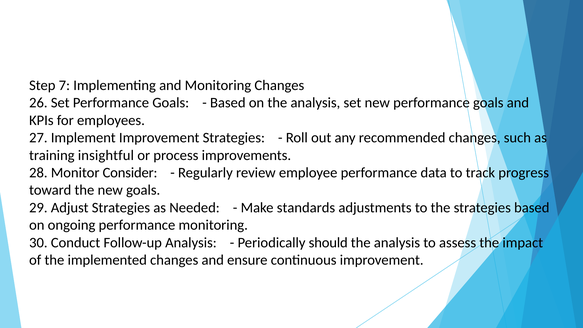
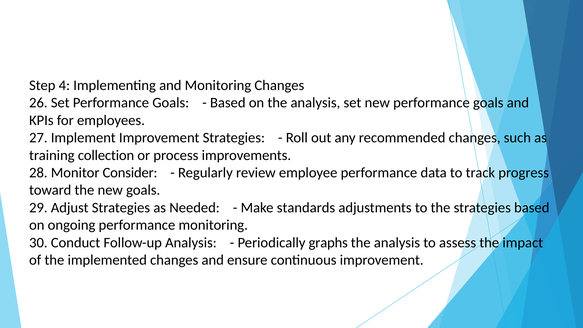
7: 7 -> 4
insightful: insightful -> collection
should: should -> graphs
